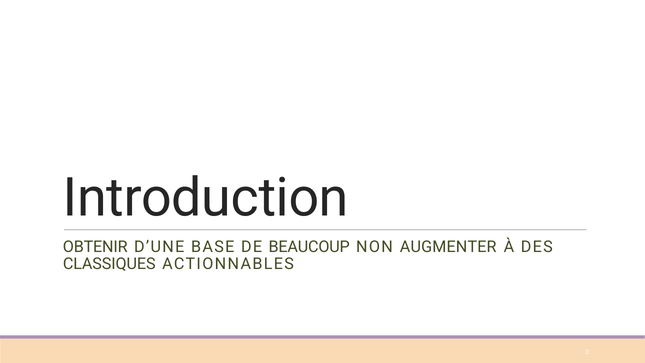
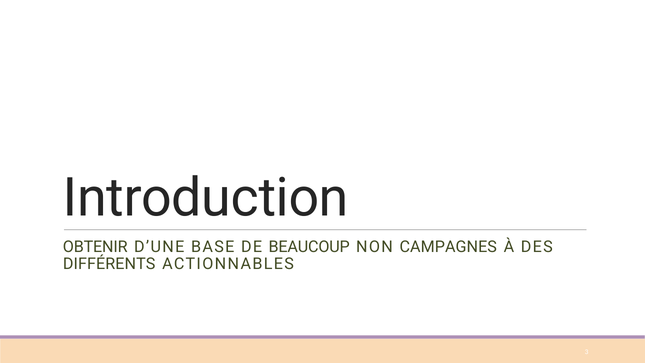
AUGMENTER: AUGMENTER -> CAMPAGNES
CLASSIQUES: CLASSIQUES -> DIFFÉRENTS
